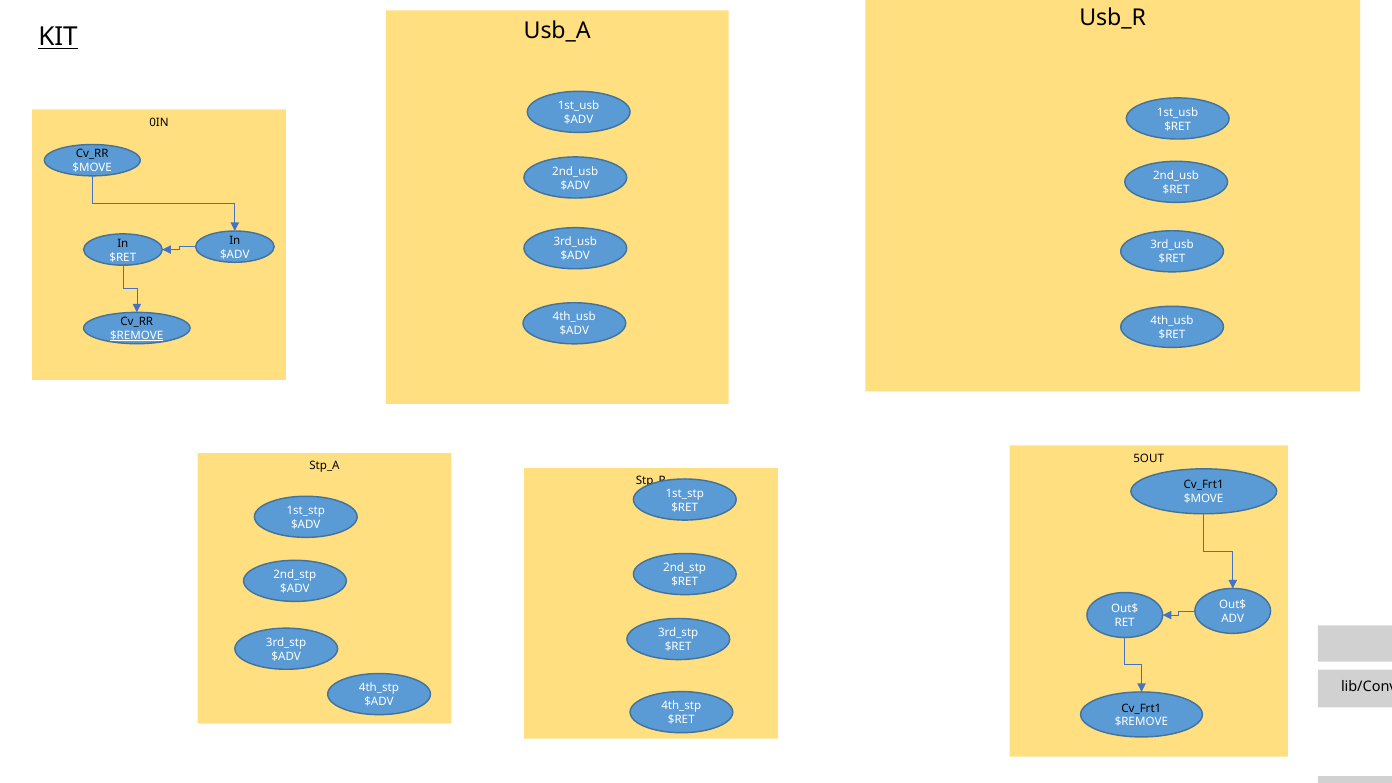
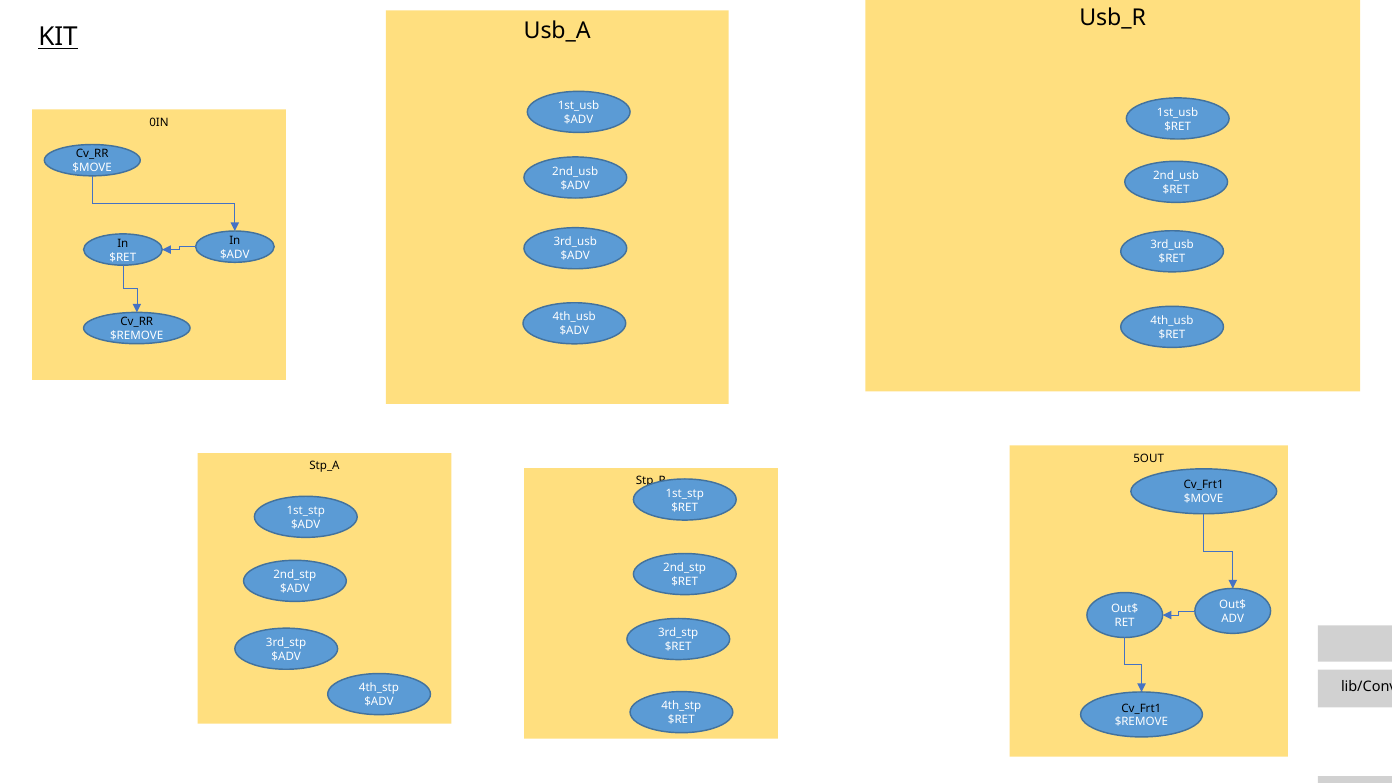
$REMOVE at (137, 336) underline: present -> none
